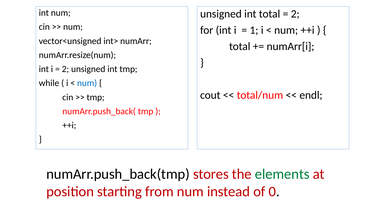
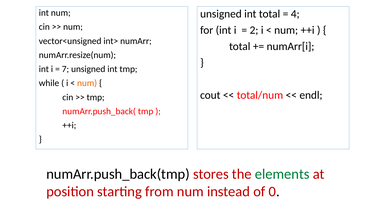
2 at (295, 14): 2 -> 4
1: 1 -> 2
2 at (65, 69): 2 -> 7
num at (87, 83) colour: blue -> orange
